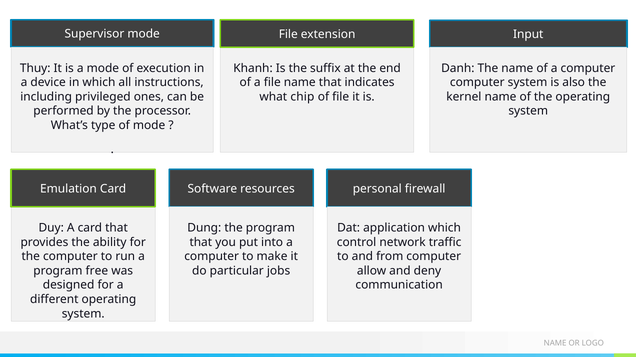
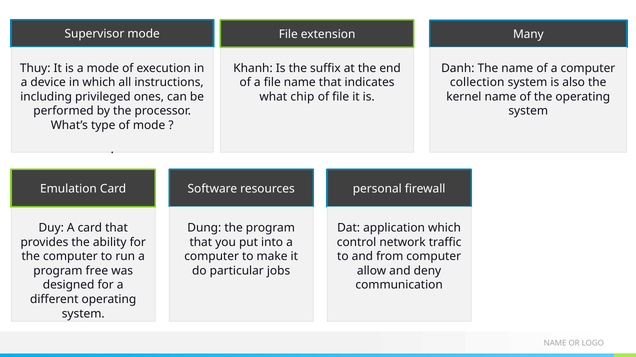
Input: Input -> Many
computer at (477, 83): computer -> collection
